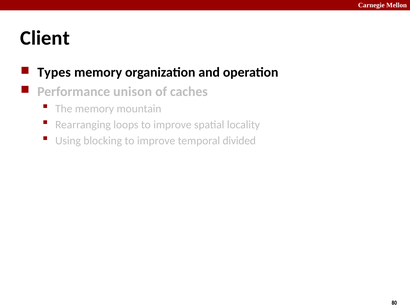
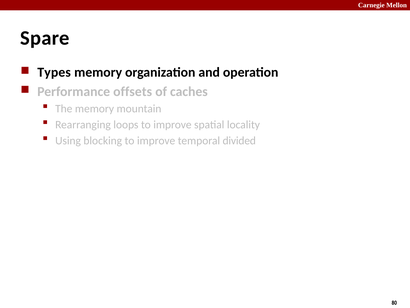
Client: Client -> Spare
unison: unison -> offsets
